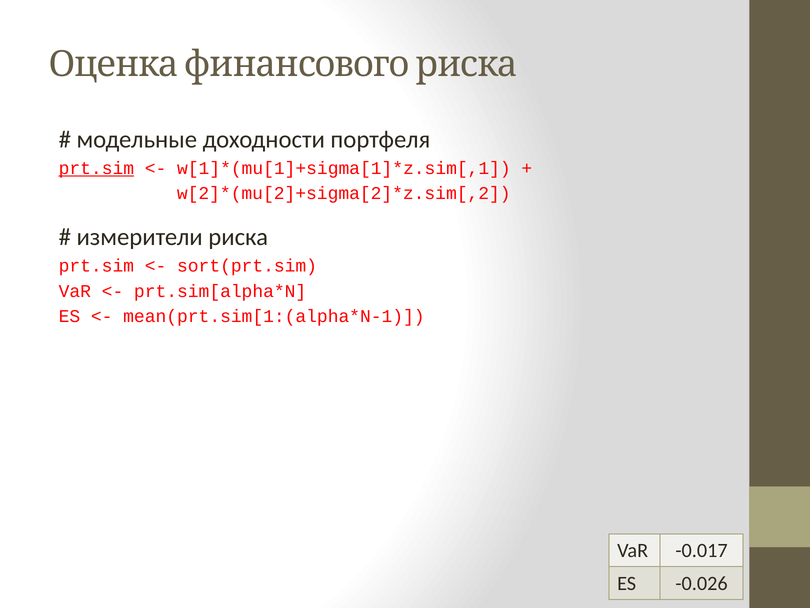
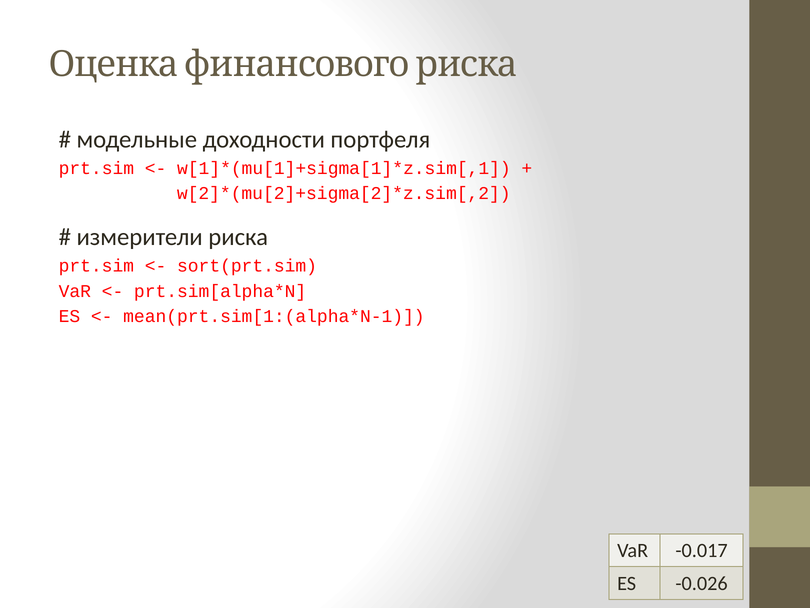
prt.sim at (96, 168) underline: present -> none
